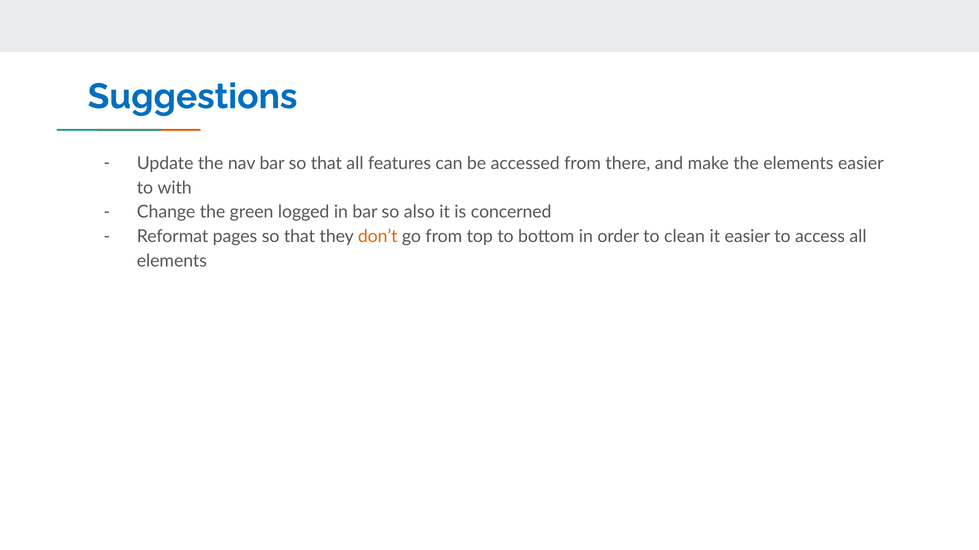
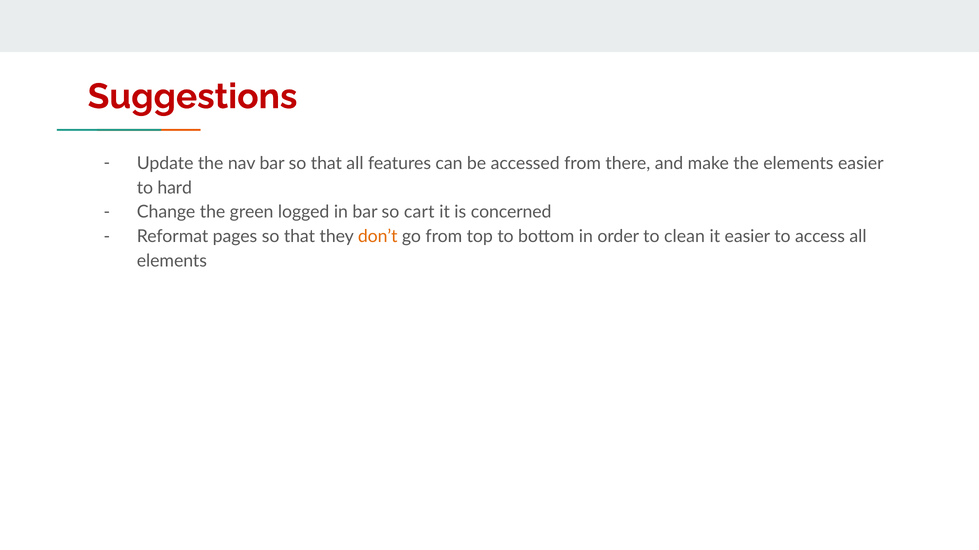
Suggestions colour: blue -> red
with: with -> hard
also: also -> cart
